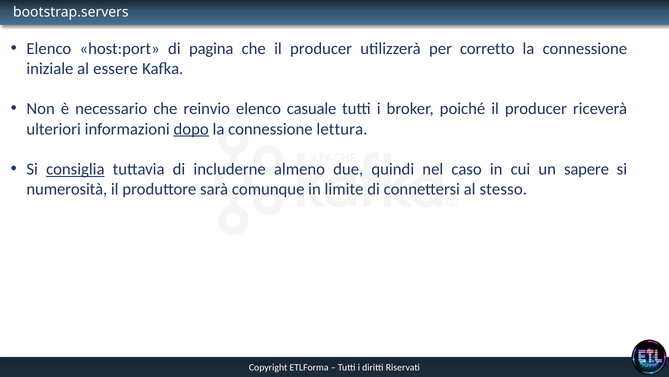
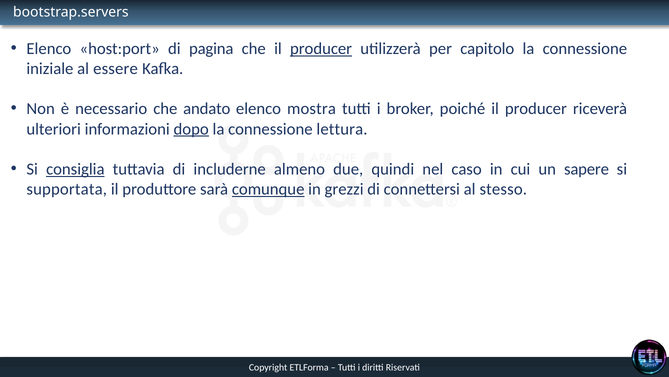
producer at (321, 48) underline: none -> present
corretto: corretto -> capitolo
reinvio: reinvio -> andato
casuale: casuale -> mostra
numerosità: numerosità -> supportata
comunque underline: none -> present
limite: limite -> grezzi
